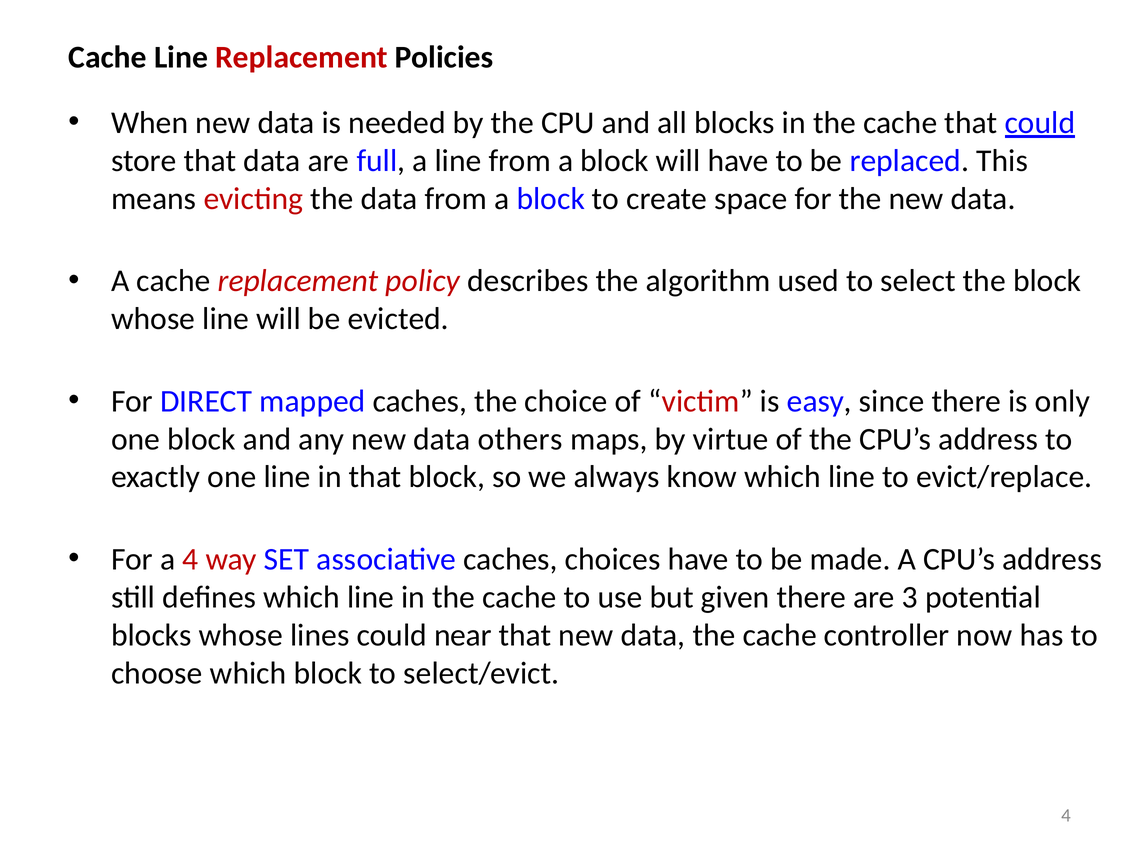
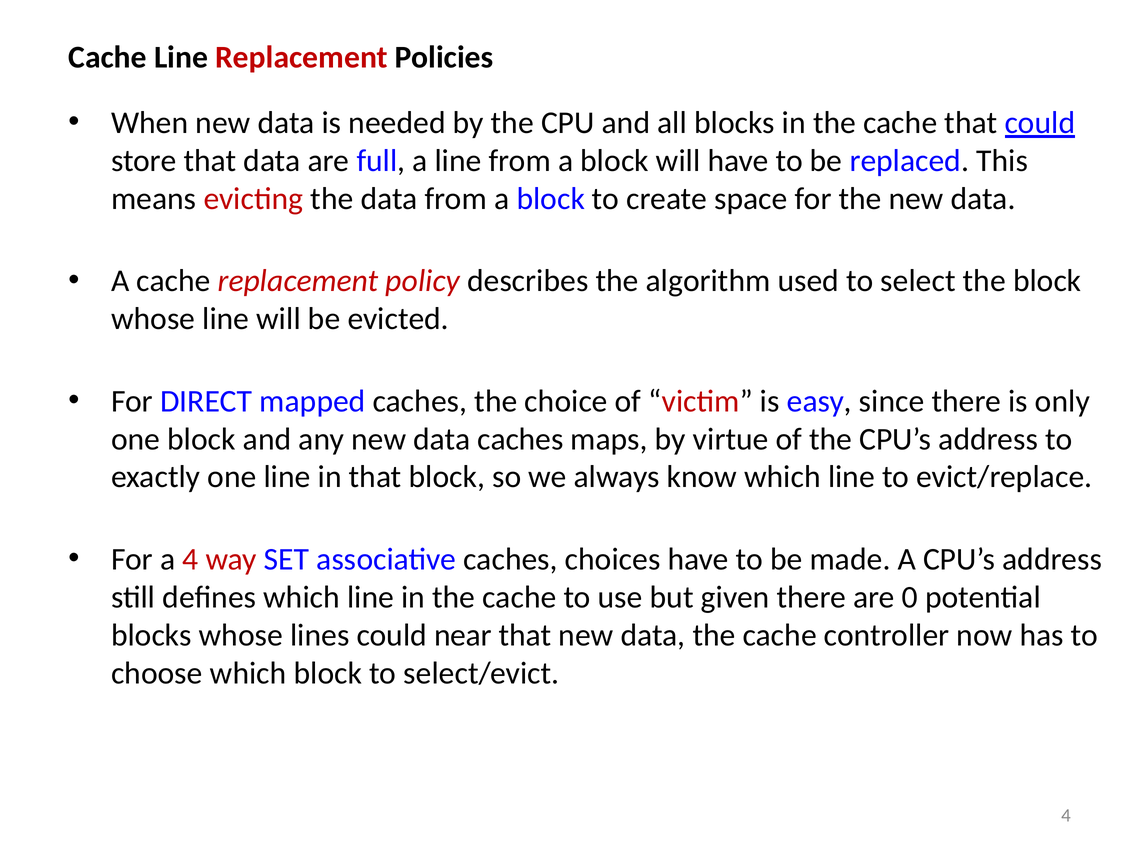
data others: others -> caches
3: 3 -> 0
